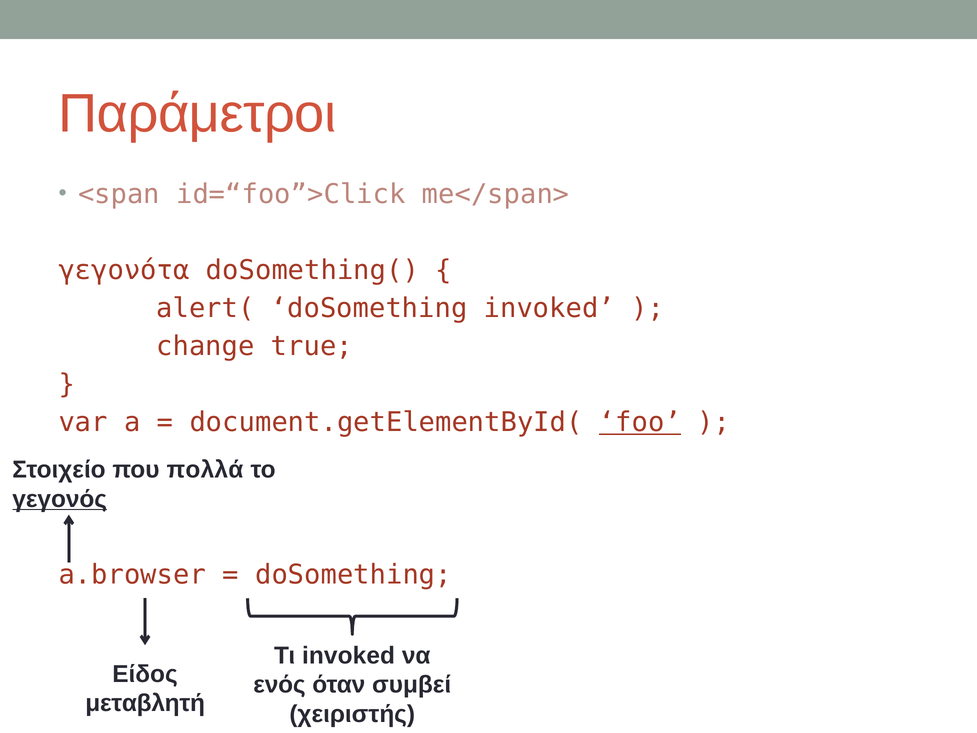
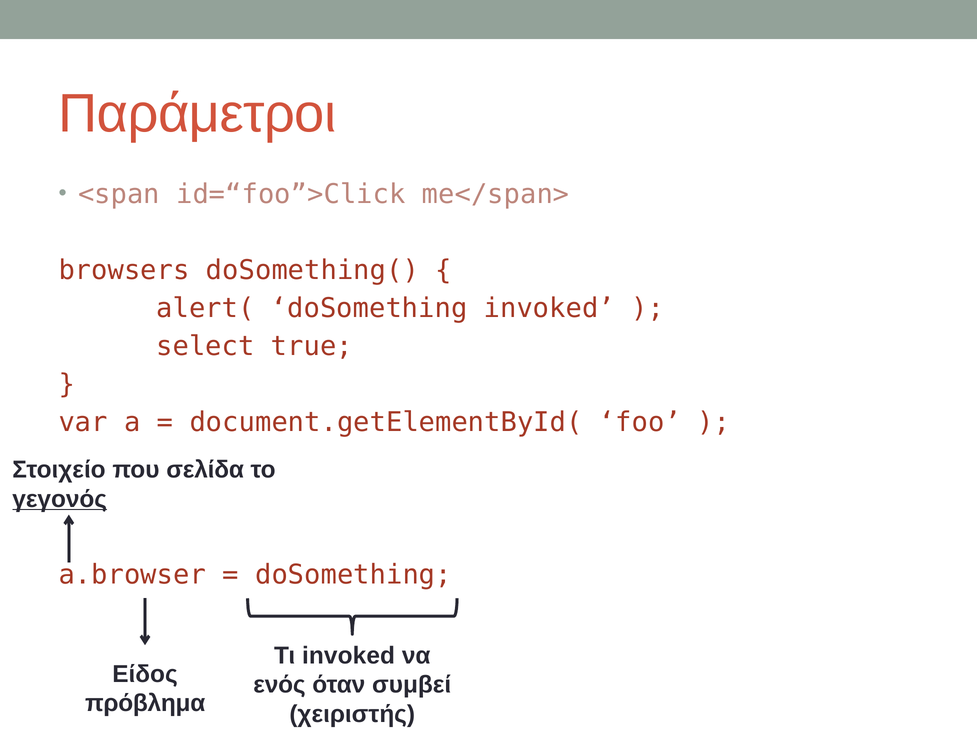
γεγονότα: γεγονότα -> browsers
change: change -> select
foo underline: present -> none
πολλά: πολλά -> σελίδα
μεταβλητή: μεταβλητή -> πρόβλημα
